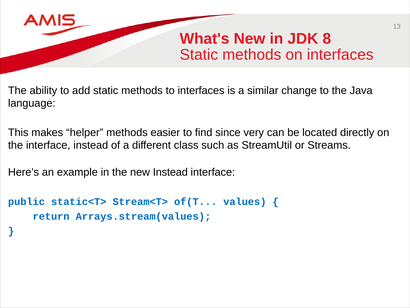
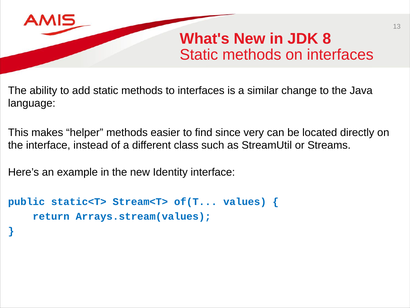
new Instead: Instead -> Identity
